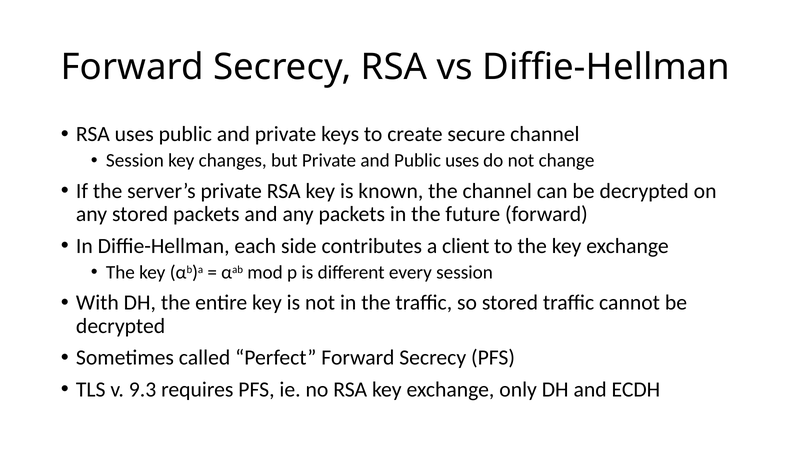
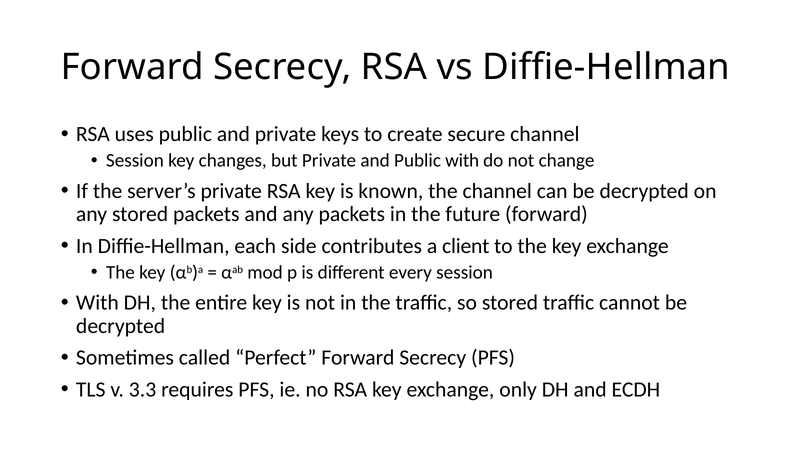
Public uses: uses -> with
9.3: 9.3 -> 3.3
